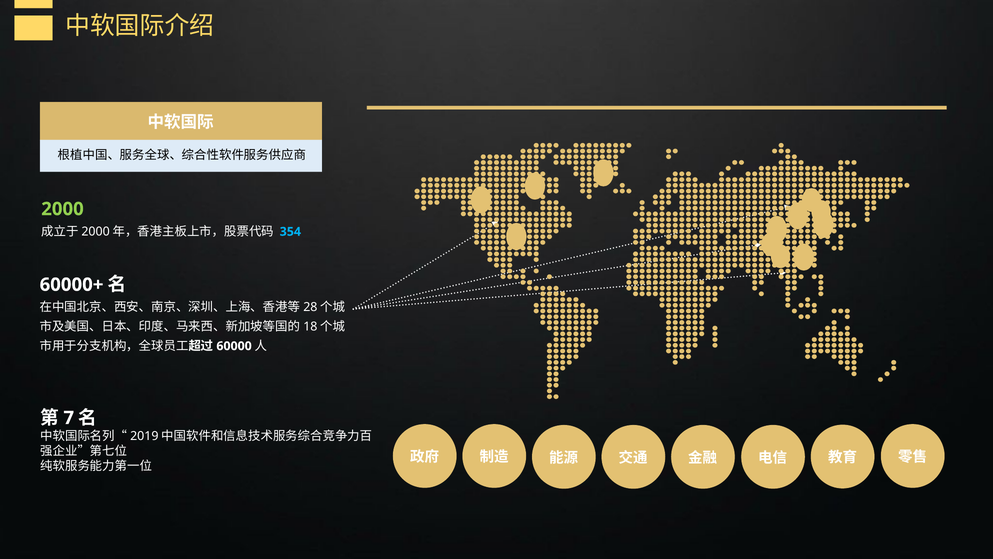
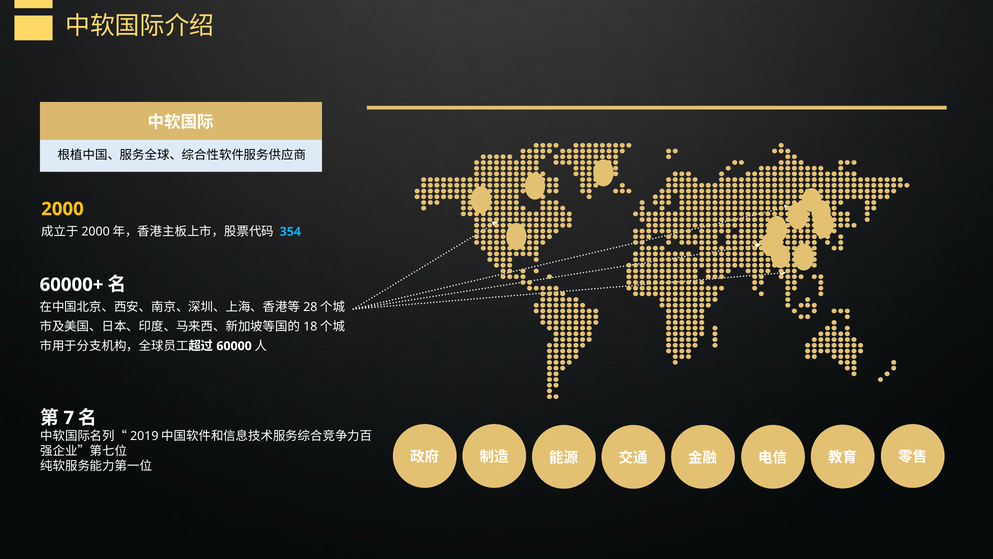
2000 colour: light green -> yellow
